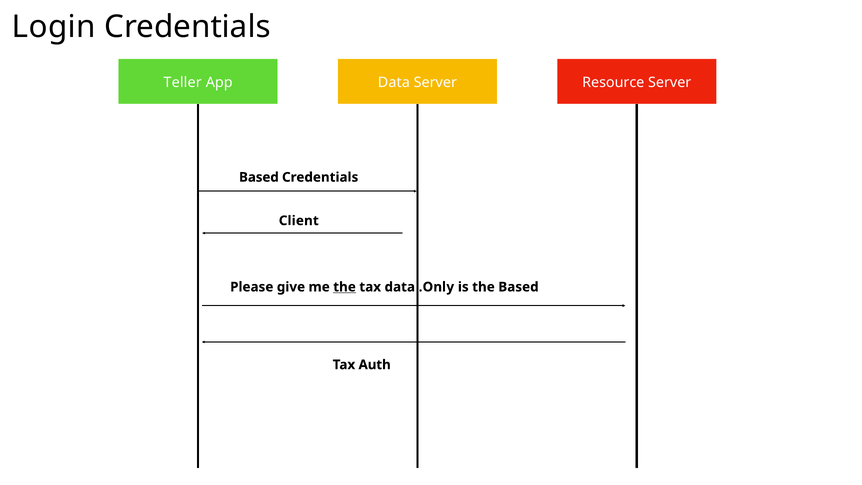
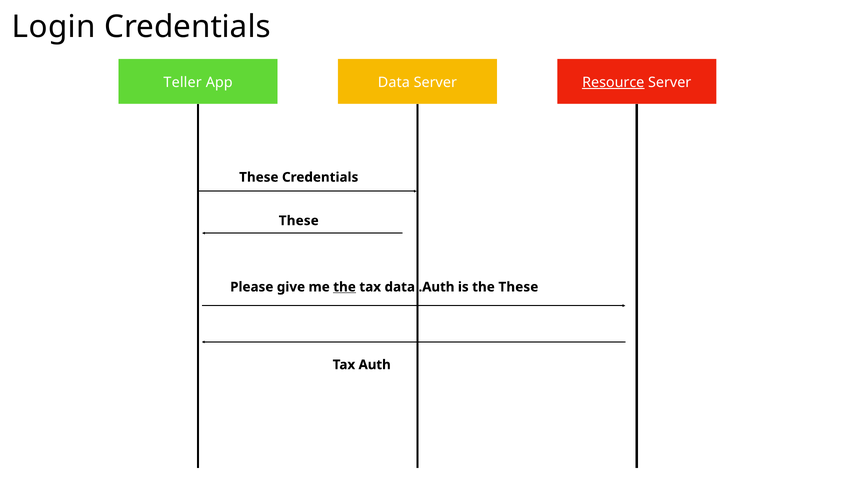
Resource underline: none -> present
Based at (259, 177): Based -> These
Client at (299, 221): Client -> These
.Only: .Only -> .Auth
the Based: Based -> These
